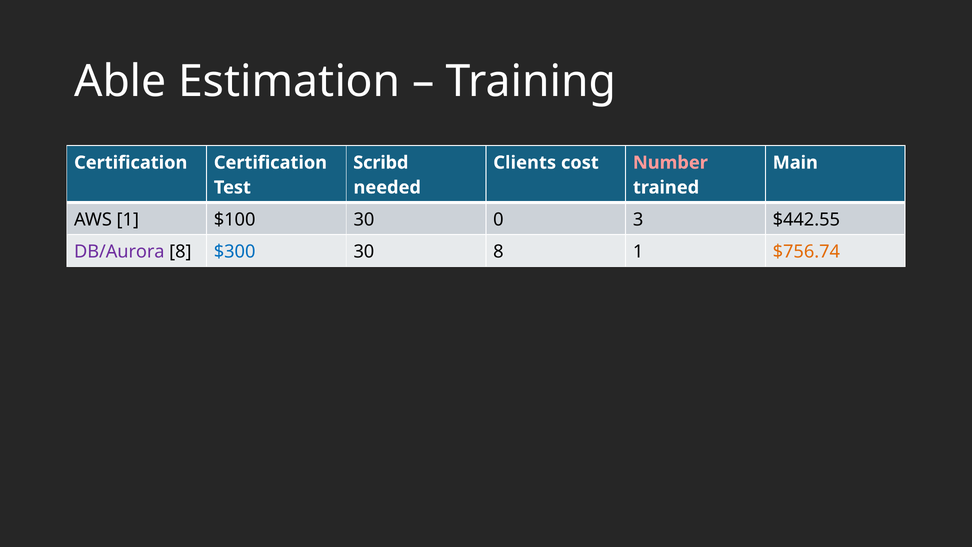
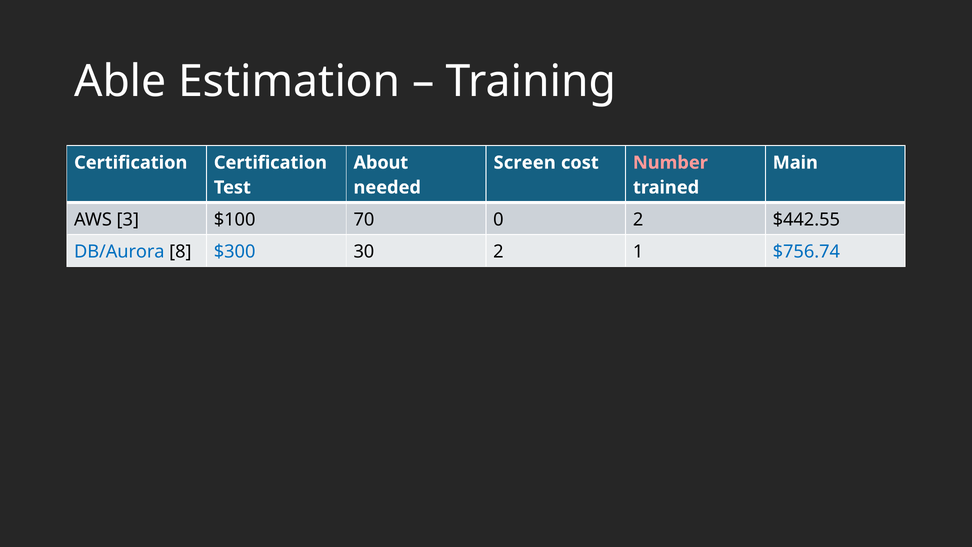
Scribd: Scribd -> About
Clients: Clients -> Screen
AWS 1: 1 -> 3
$100 30: 30 -> 70
0 3: 3 -> 2
DB/Aurora colour: purple -> blue
30 8: 8 -> 2
$756.74 colour: orange -> blue
